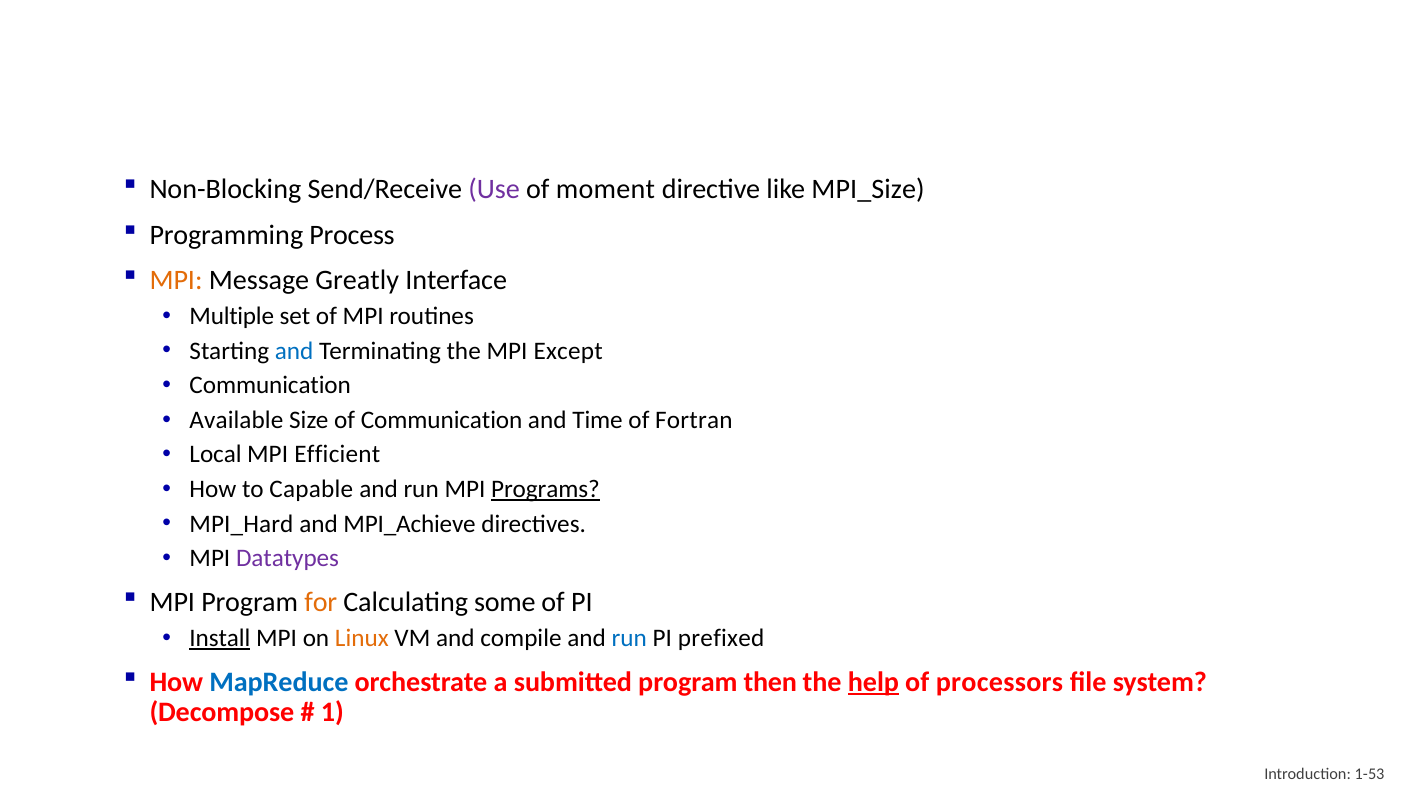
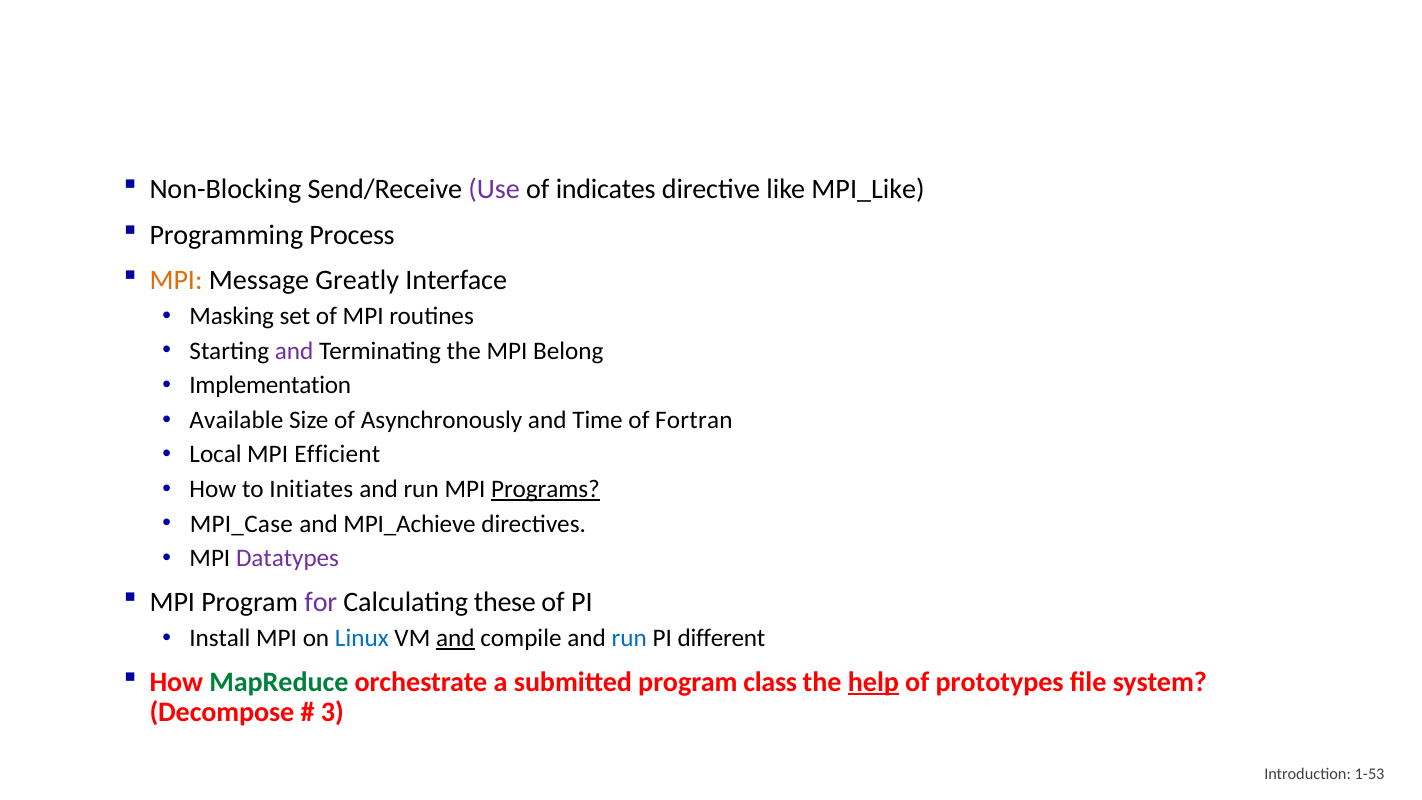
moment: moment -> indicates
MPI_Size: MPI_Size -> MPI_Like
Multiple: Multiple -> Masking
and at (294, 351) colour: blue -> purple
Except: Except -> Belong
Communication at (270, 385): Communication -> Implementation
of Communication: Communication -> Asynchronously
Capable: Capable -> Initiates
MPI_Hard: MPI_Hard -> MPI_Case
for colour: orange -> purple
some: some -> these
Install underline: present -> none
Linux colour: orange -> blue
and at (455, 638) underline: none -> present
prefixed: prefixed -> different
MapReduce colour: blue -> green
then: then -> class
processors: processors -> prototypes
1: 1 -> 3
